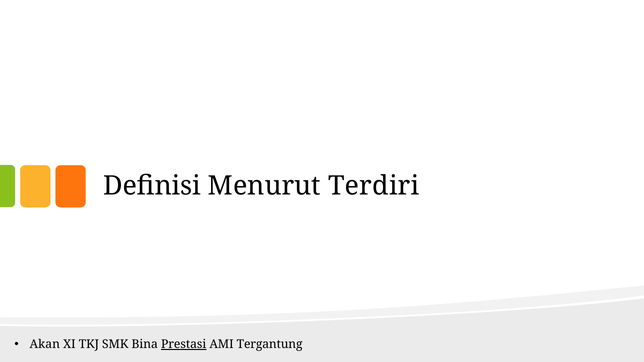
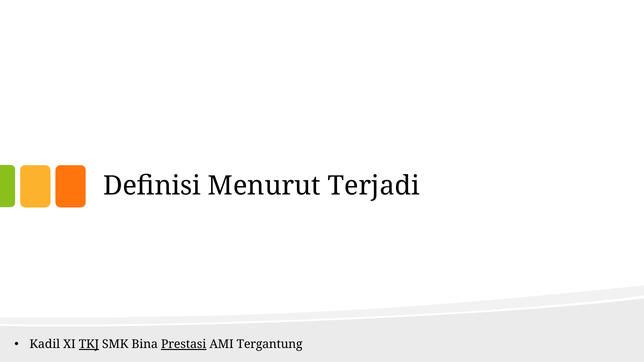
Terdiri: Terdiri -> Terjadi
Akan: Akan -> Kadil
TKJ underline: none -> present
